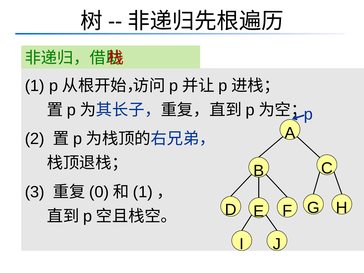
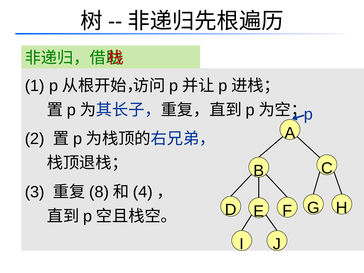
0: 0 -> 8
1 at (143, 192): 1 -> 4
